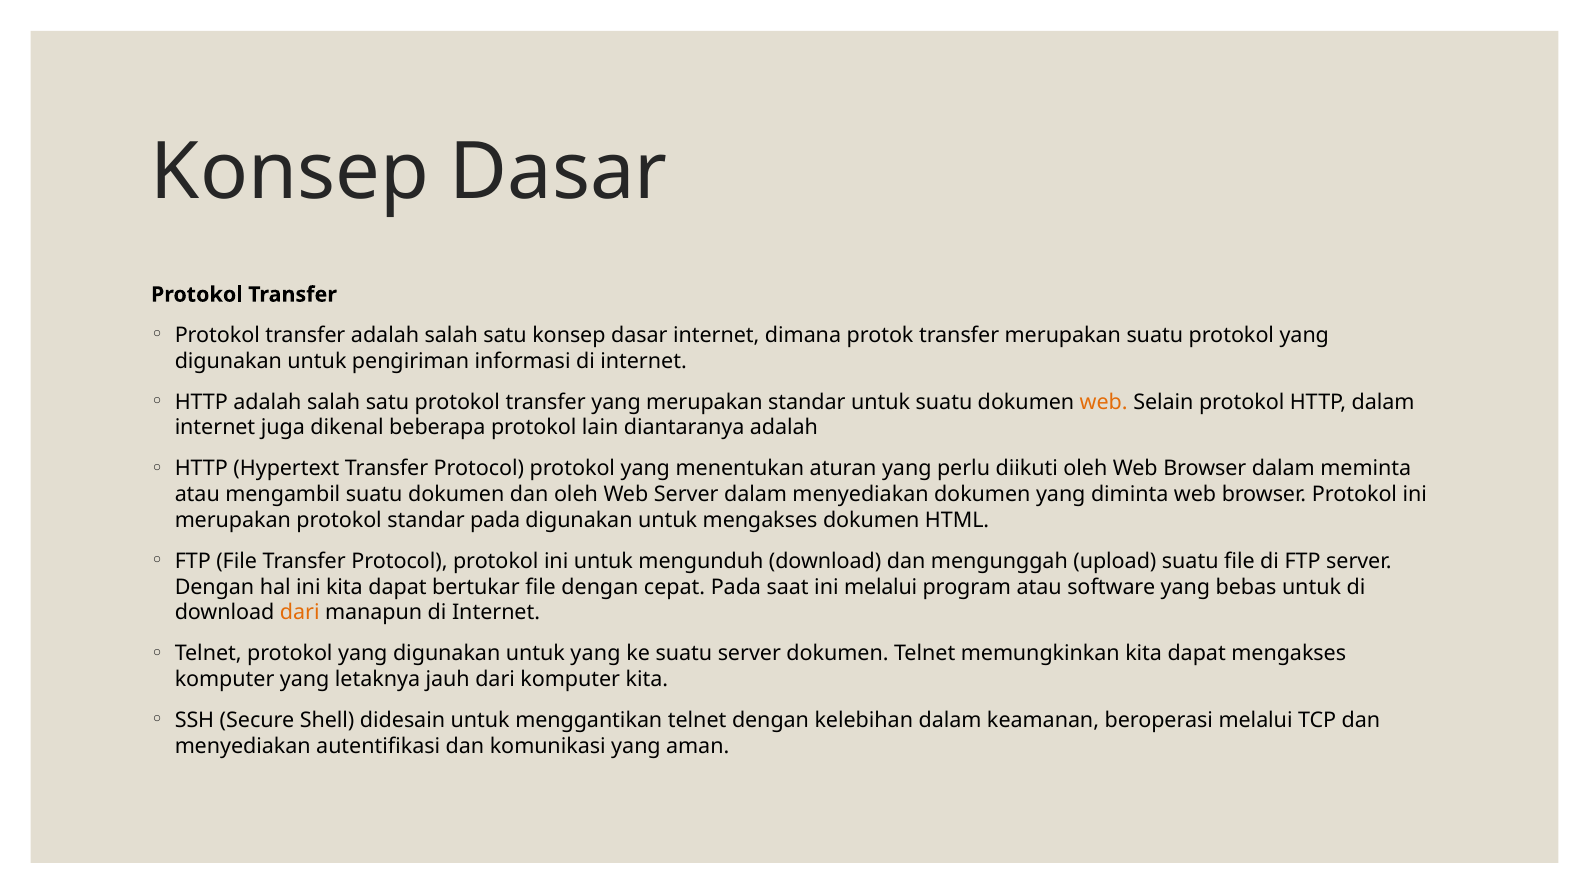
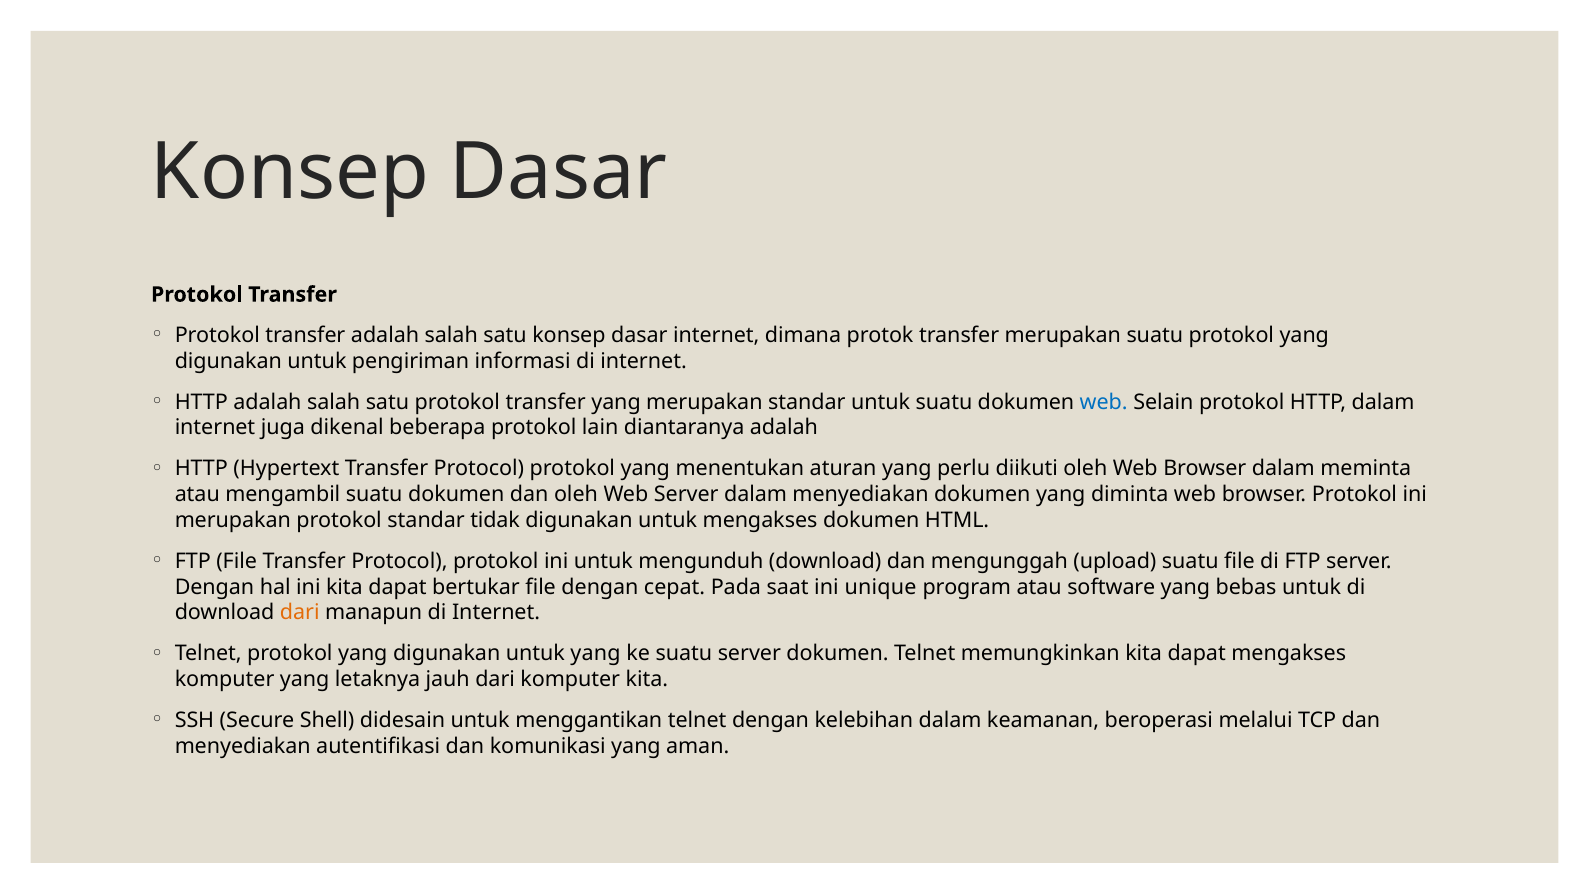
web at (1104, 402) colour: orange -> blue
standar pada: pada -> tidak
ini melalui: melalui -> unique
